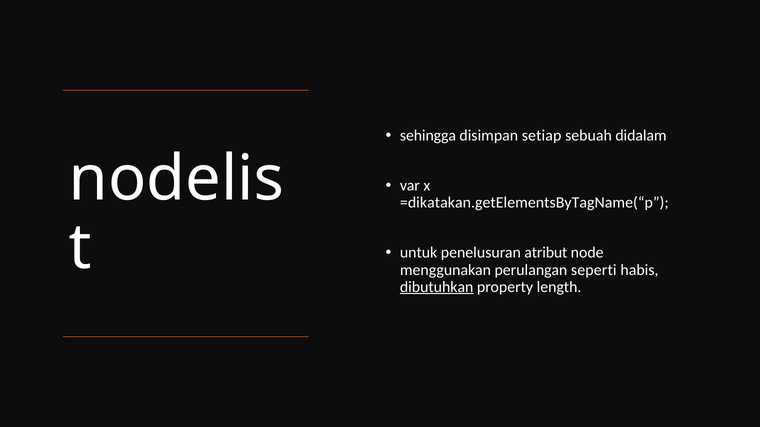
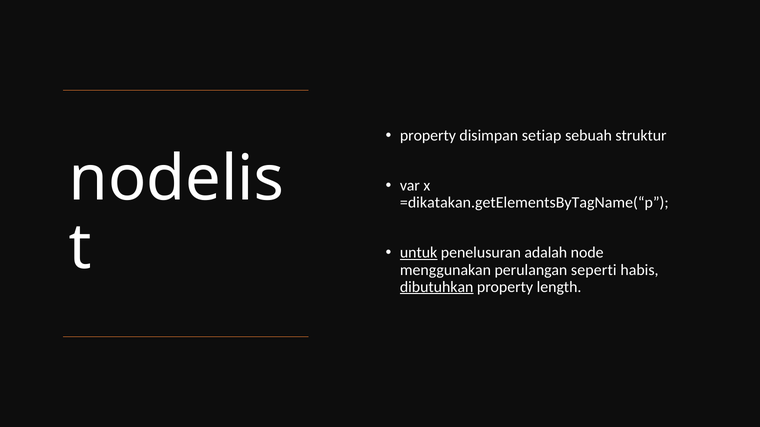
sehingga at (428, 136): sehingga -> property
didalam: didalam -> struktur
untuk underline: none -> present
atribut: atribut -> adalah
